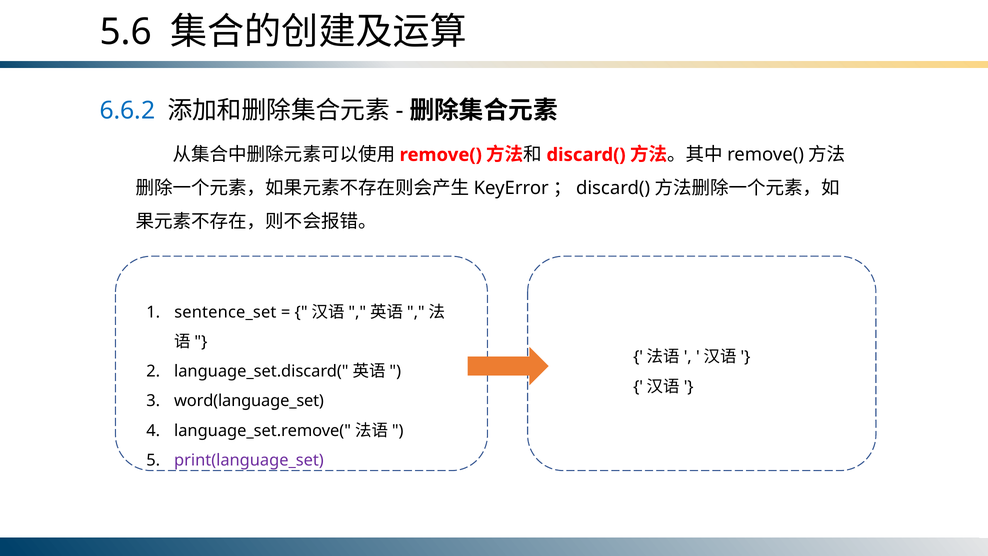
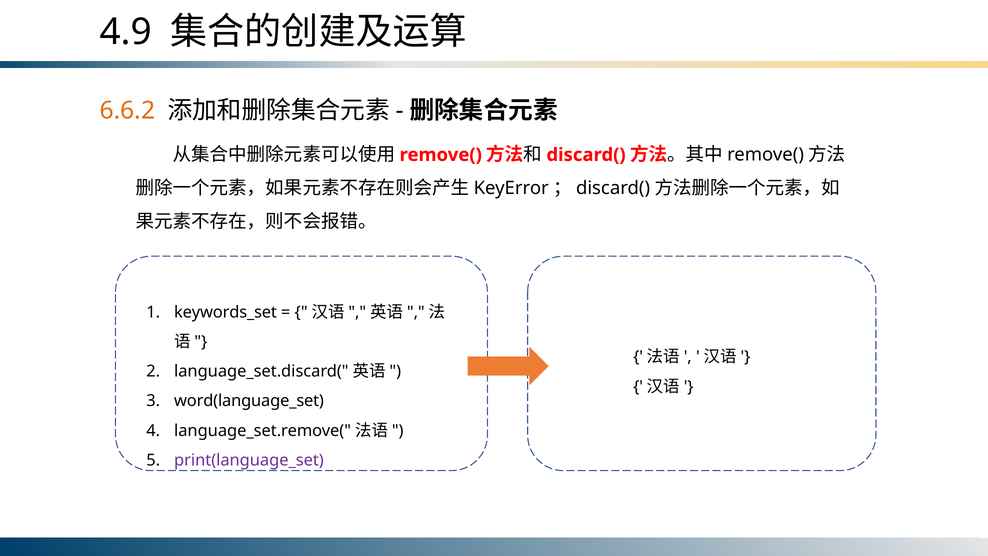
5.6: 5.6 -> 4.9
6.6.2 colour: blue -> orange
sentence_set: sentence_set -> keywords_set
